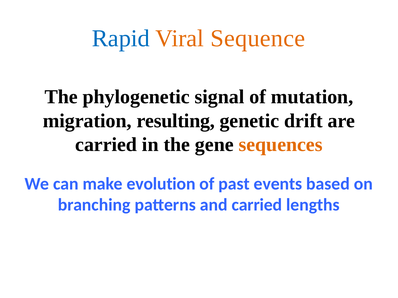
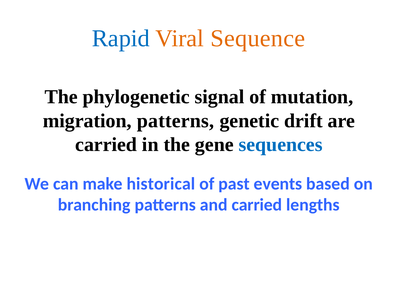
migration resulting: resulting -> patterns
sequences colour: orange -> blue
evolution: evolution -> historical
